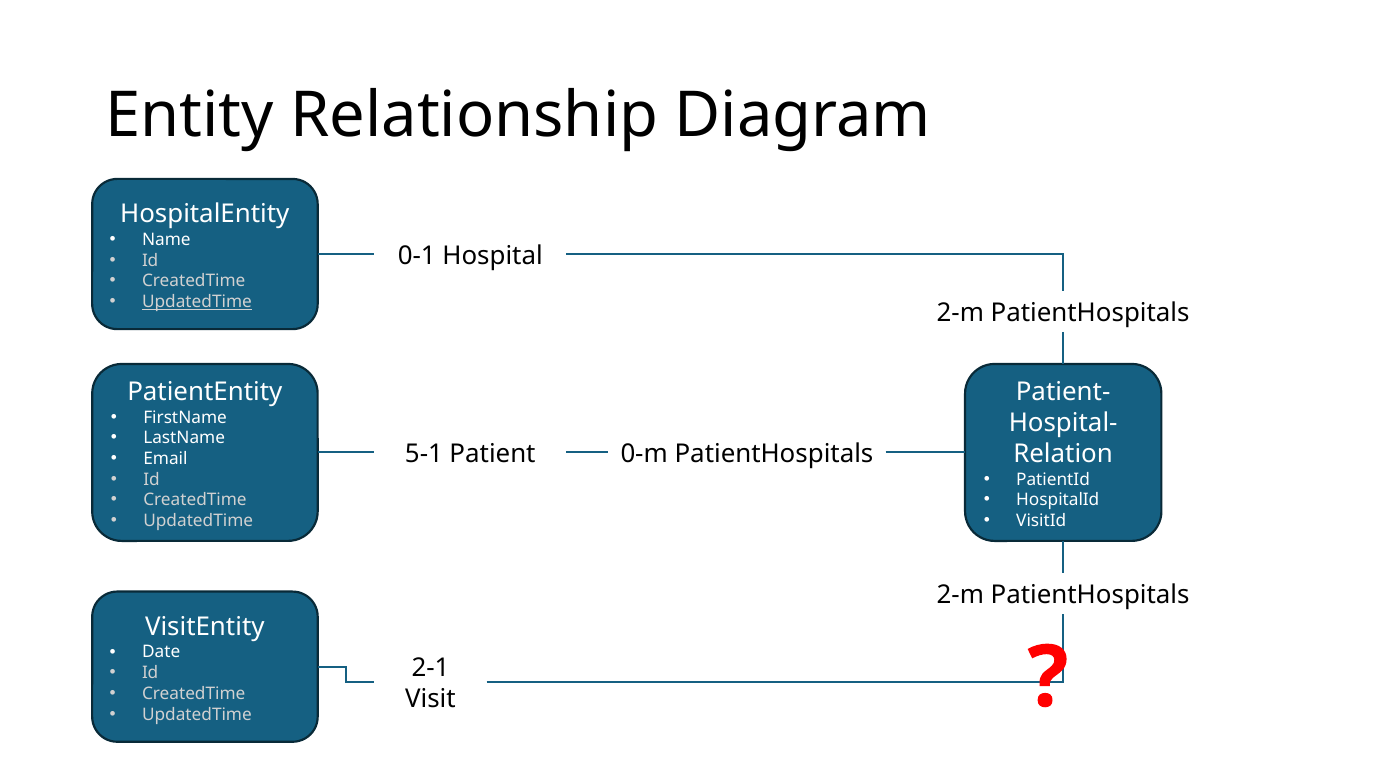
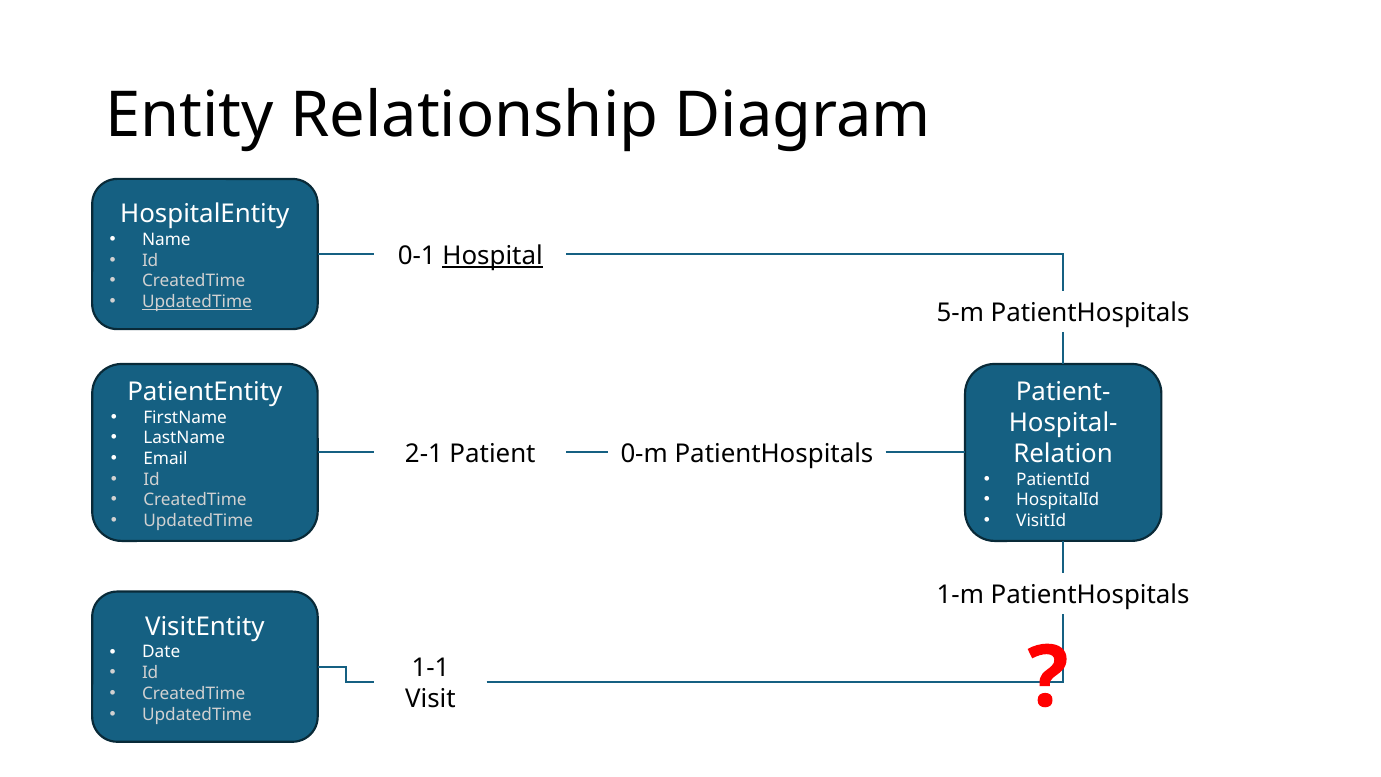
Hospital underline: none -> present
2-m at (960, 313): 2-m -> 5-m
5-1: 5-1 -> 2-1
2-m at (960, 595): 2-m -> 1-m
2-1: 2-1 -> 1-1
